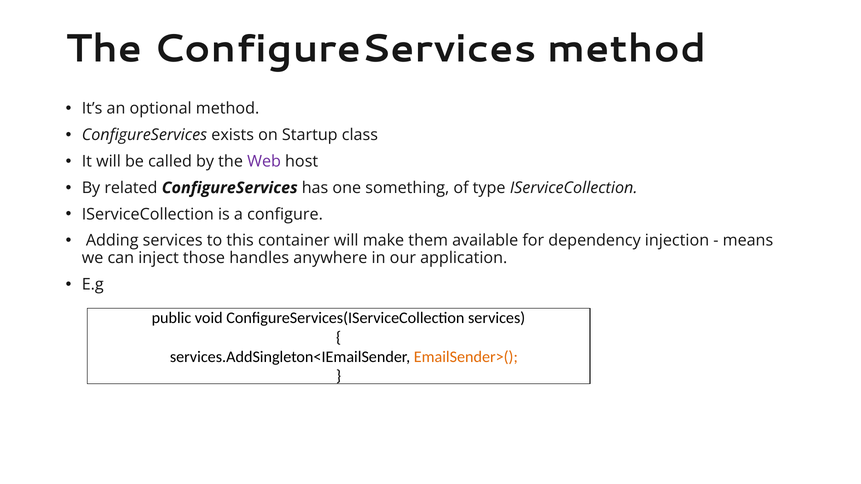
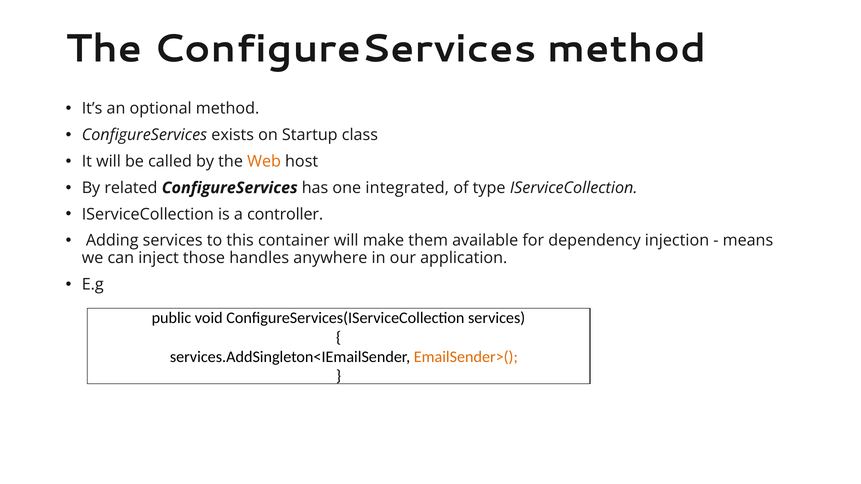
Web colour: purple -> orange
something: something -> integrated
configure: configure -> controller
